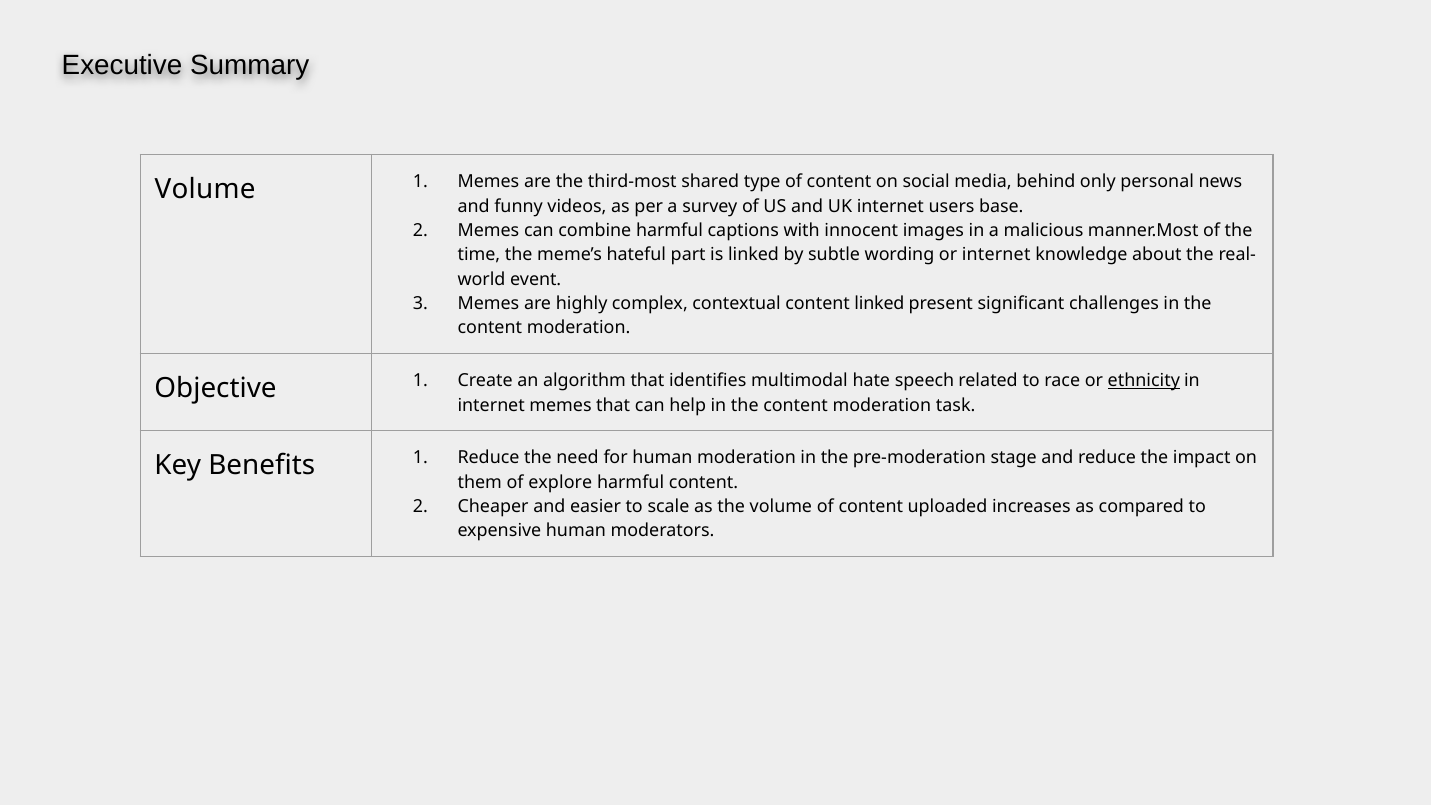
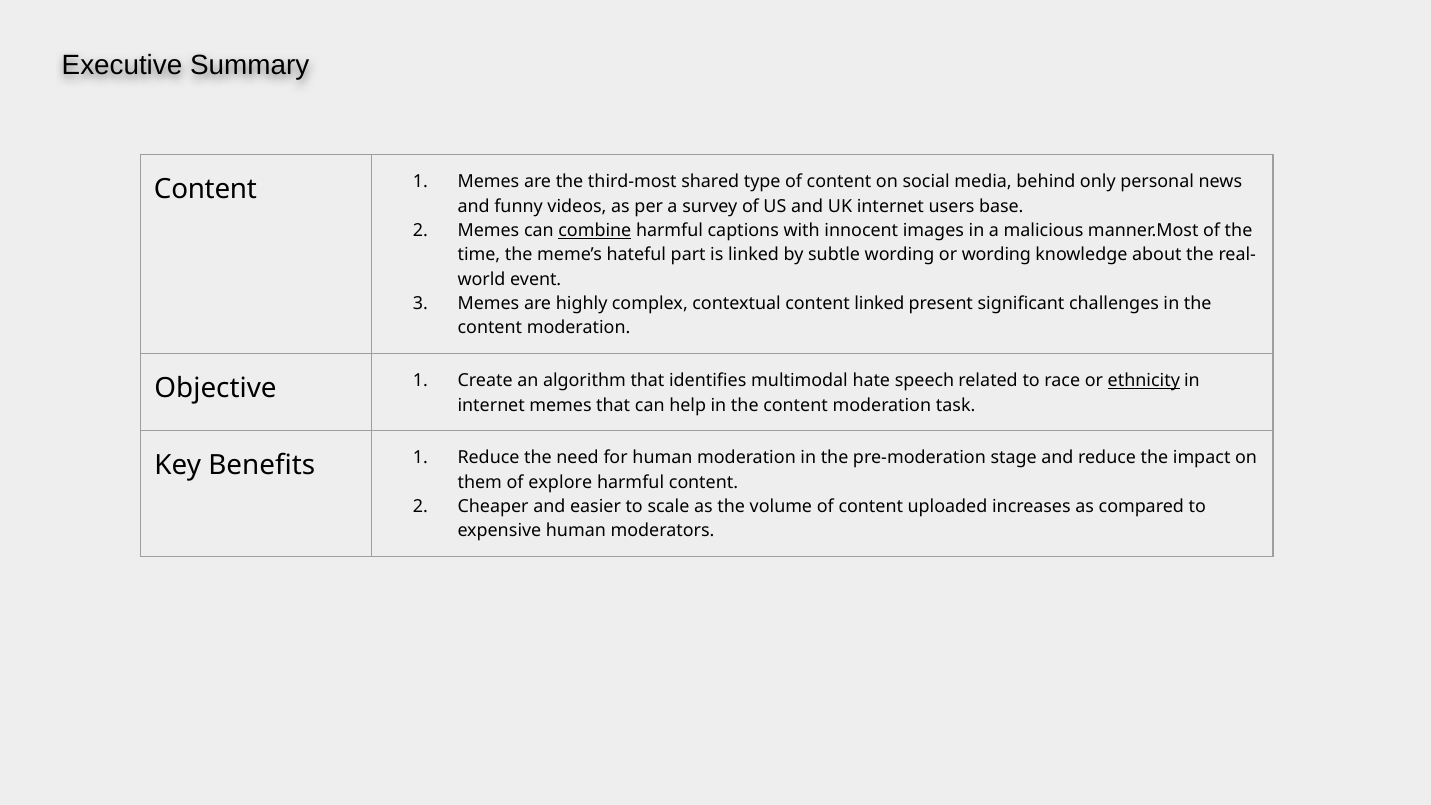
Volume at (205, 189): Volume -> Content
combine underline: none -> present
or internet: internet -> wording
